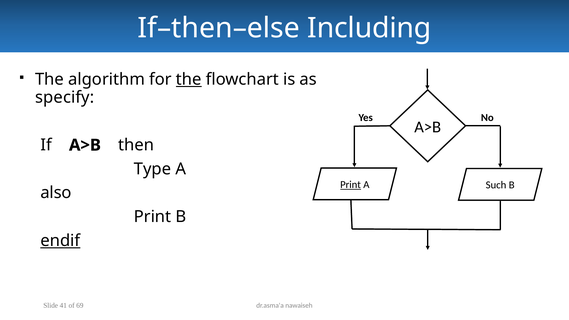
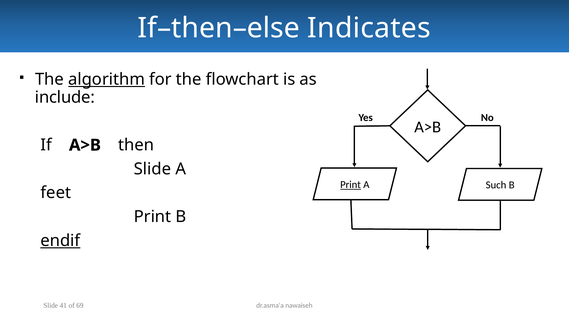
Including: Including -> Indicates
algorithm underline: none -> present
the at (189, 80) underline: present -> none
specify: specify -> include
Type at (153, 169): Type -> Slide
also: also -> feet
